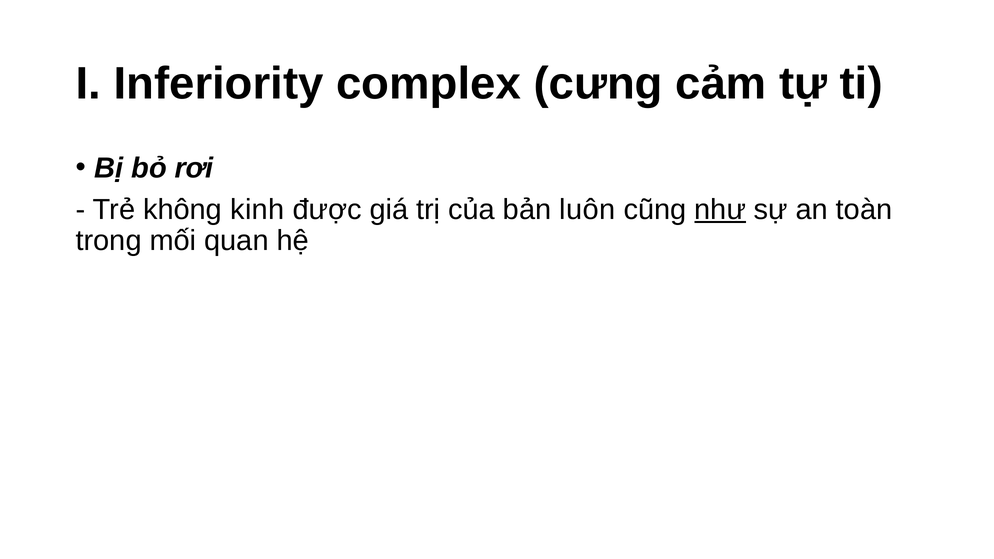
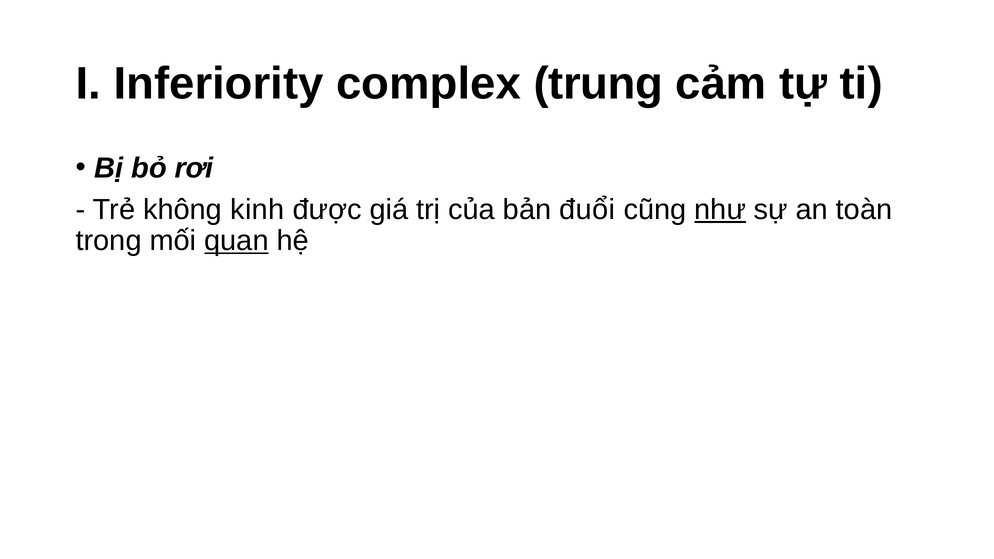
cưng: cưng -> trung
luôn: luôn -> đuổi
quan underline: none -> present
